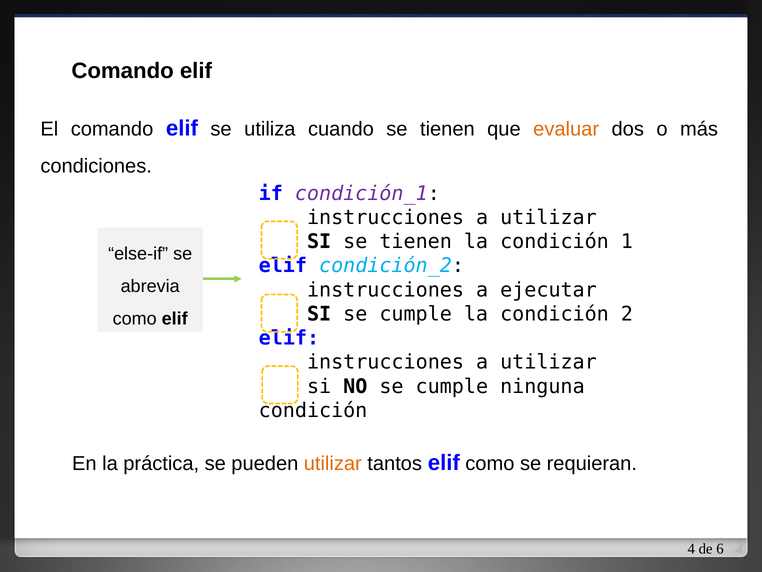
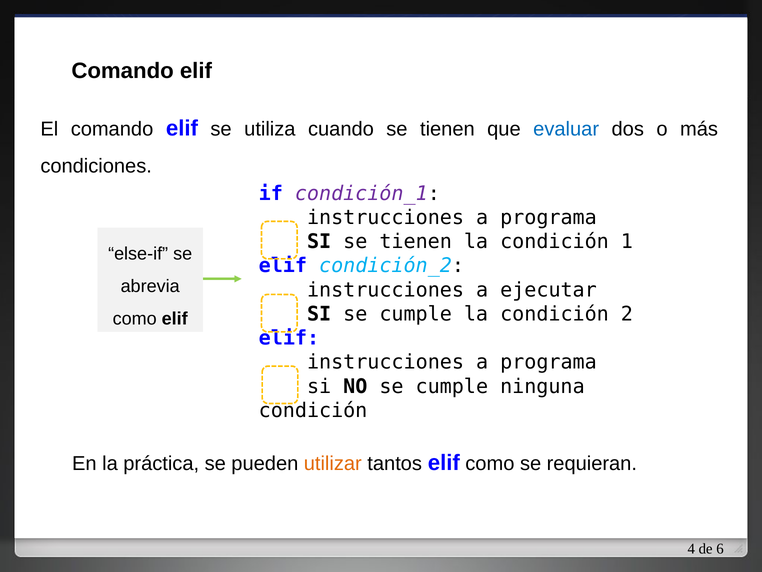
evaluar colour: orange -> blue
utilizar at (548, 217): utilizar -> programa
utilizar at (548, 362): utilizar -> programa
